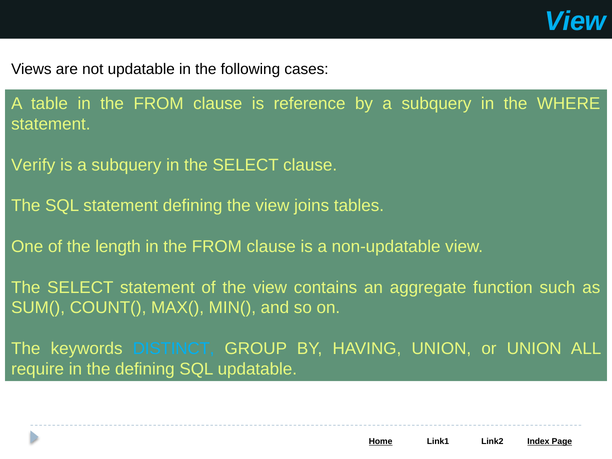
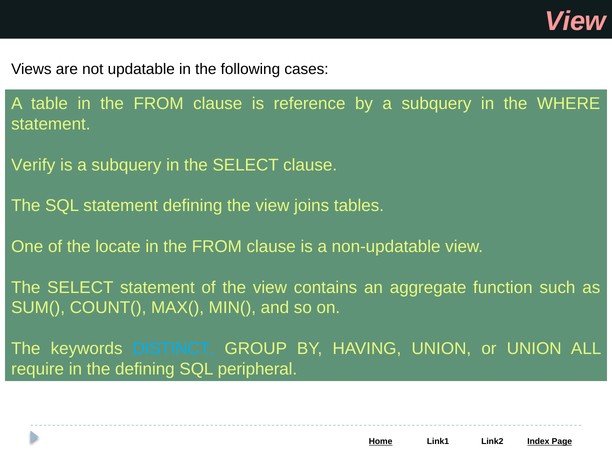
View at (576, 21) colour: light blue -> pink
length: length -> locate
SQL updatable: updatable -> peripheral
